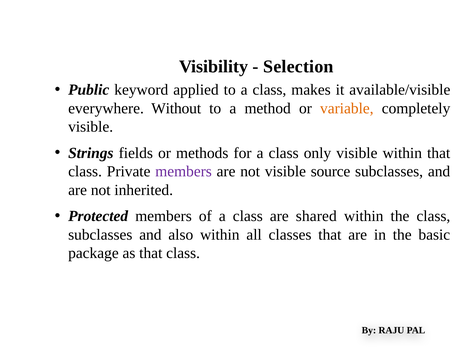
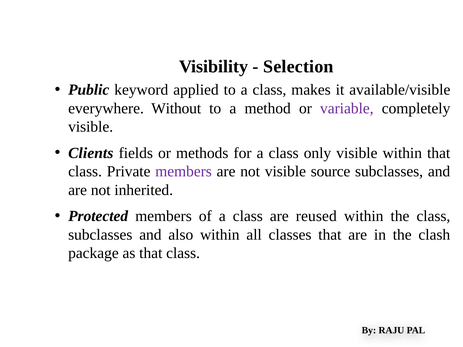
variable colour: orange -> purple
Strings: Strings -> Clients
shared: shared -> reused
basic: basic -> clash
